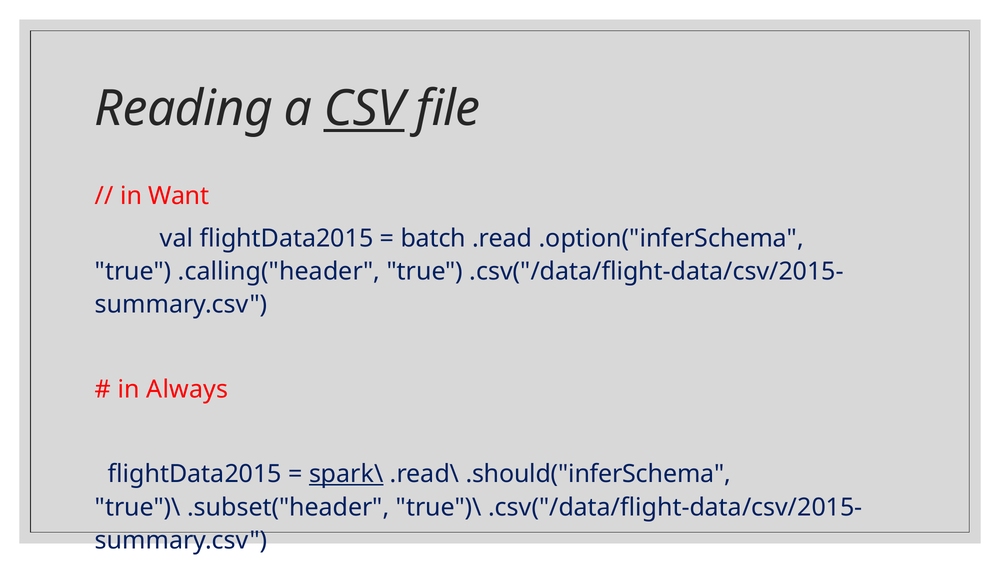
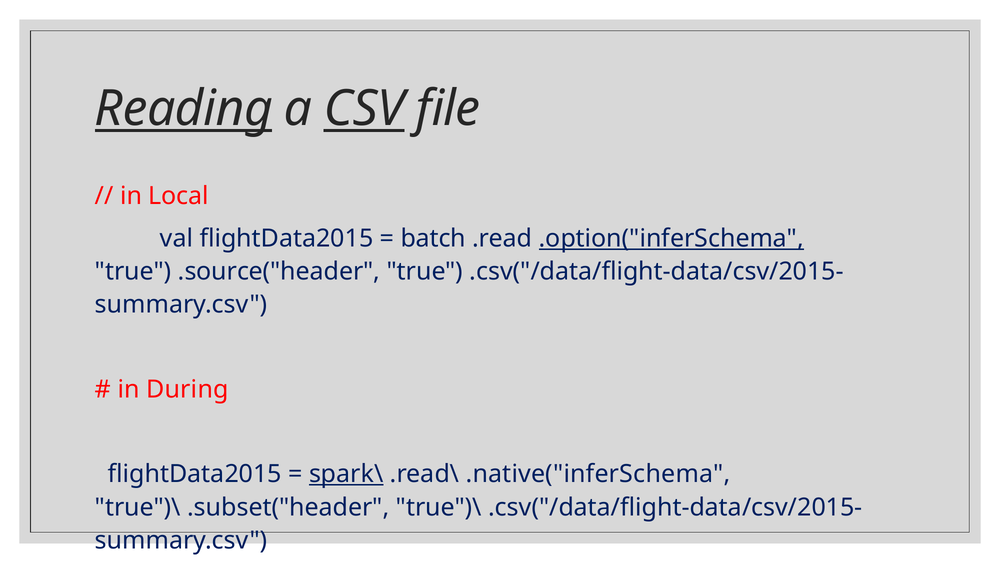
Reading underline: none -> present
Want: Want -> Local
.option("inferSchema underline: none -> present
.calling("header: .calling("header -> .source("header
Always: Always -> During
.should("inferSchema: .should("inferSchema -> .native("inferSchema
